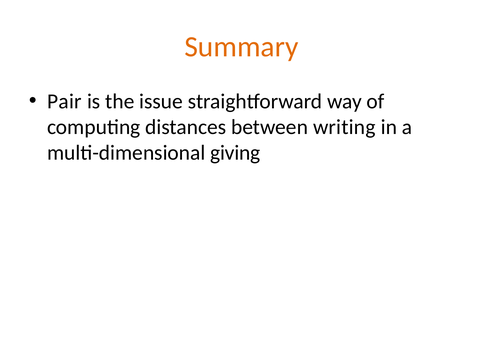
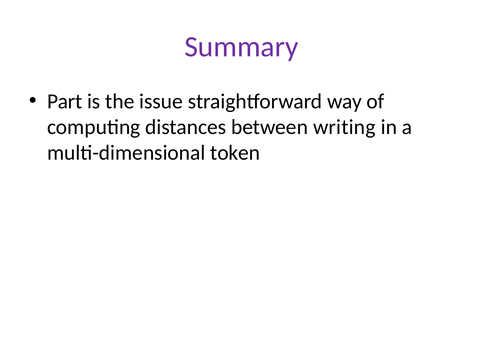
Summary colour: orange -> purple
Pair: Pair -> Part
giving: giving -> token
